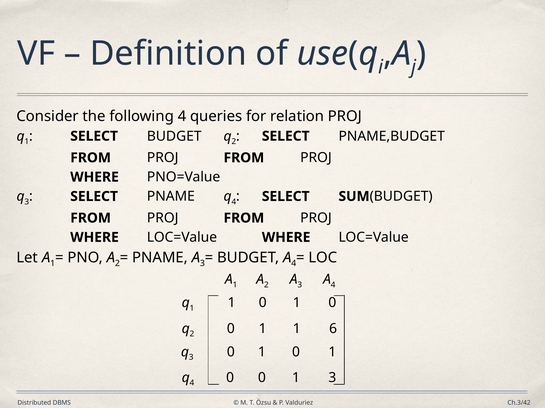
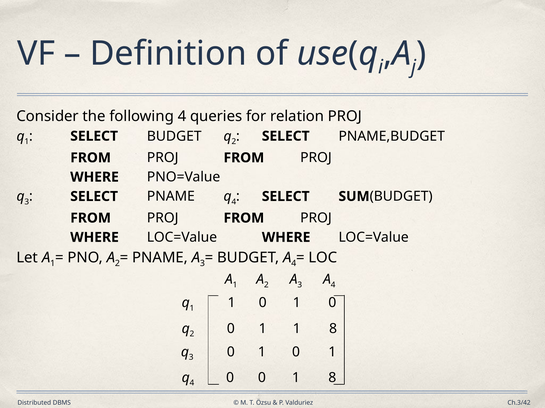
0 6: 6 -> 8
1 3: 3 -> 8
